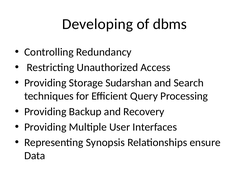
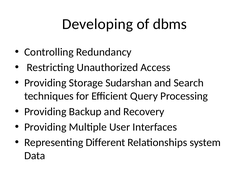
Synopsis: Synopsis -> Different
ensure: ensure -> system
